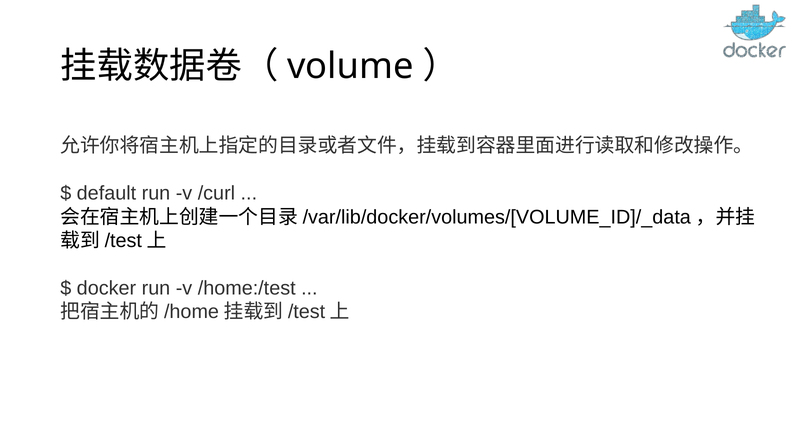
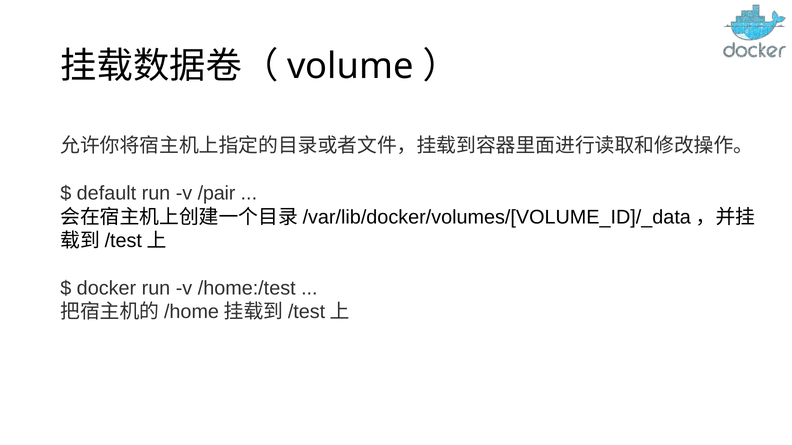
/curl: /curl -> /pair
